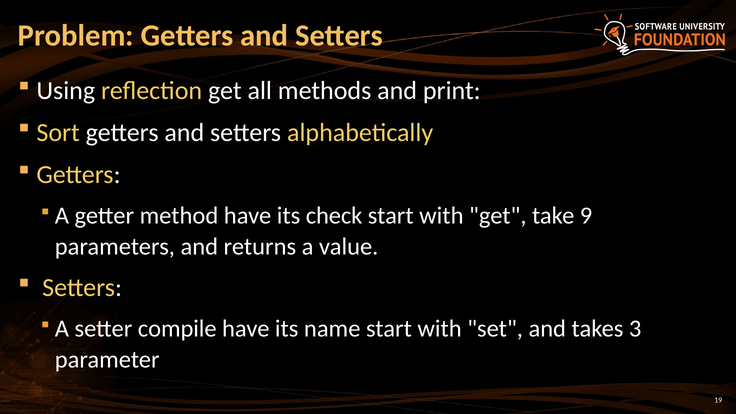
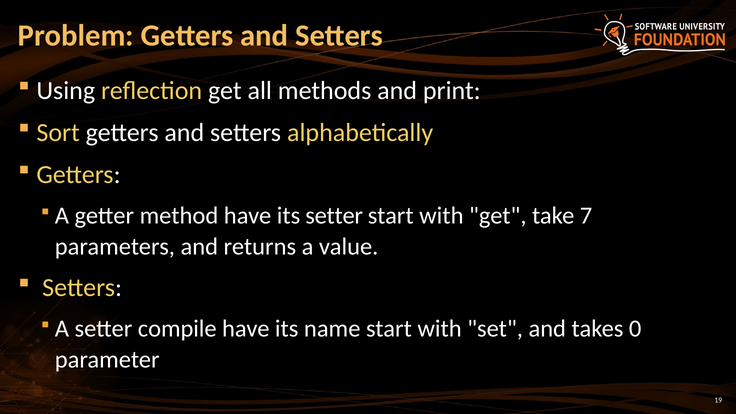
its check: check -> setter
9: 9 -> 7
3: 3 -> 0
